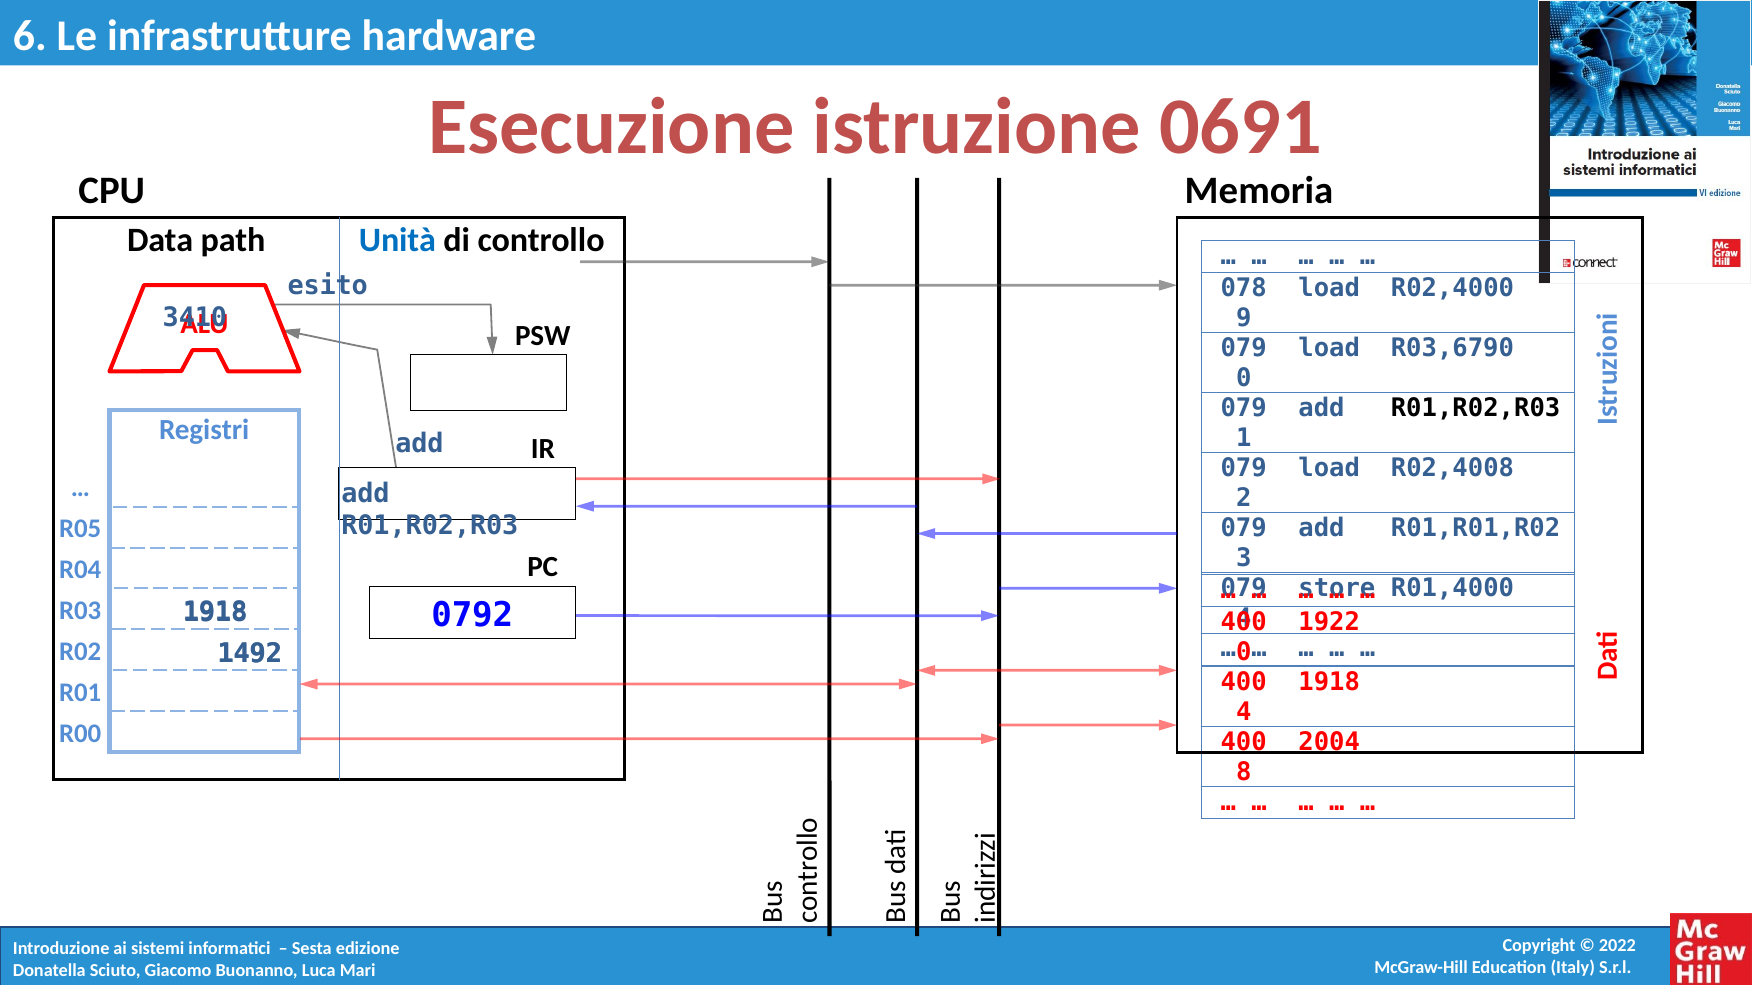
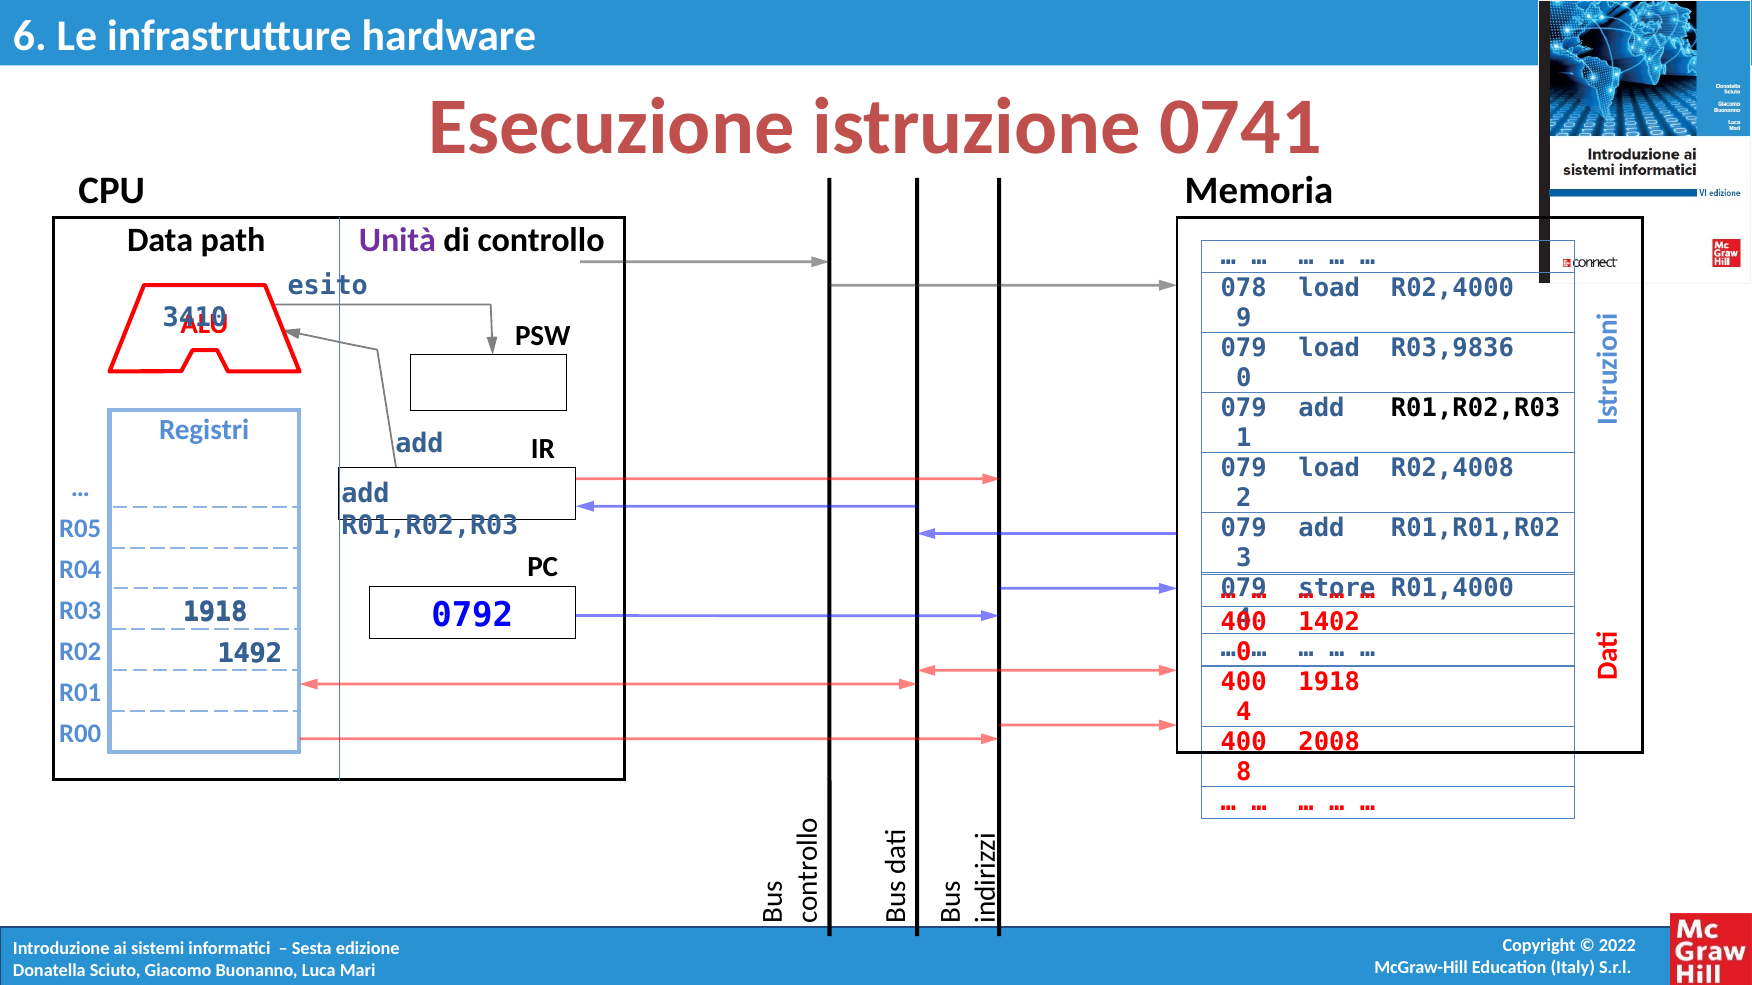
0691: 0691 -> 0741
Unità colour: blue -> purple
R03,6790: R03,6790 -> R03,9836
1922: 1922 -> 1402
2004: 2004 -> 2008
